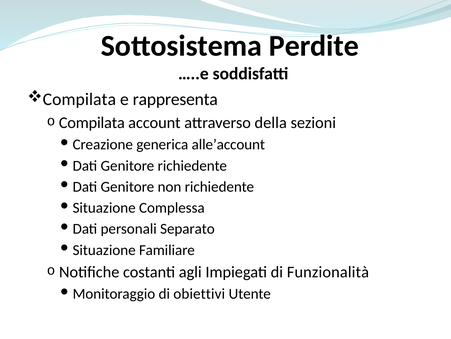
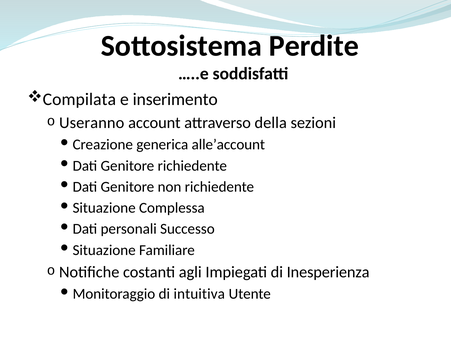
rappresenta: rappresenta -> inserimento
Compilata at (92, 123): Compilata -> Useranno
Separato: Separato -> Successo
Funzionalità: Funzionalità -> Inesperienza
obiettivi: obiettivi -> intuitiva
